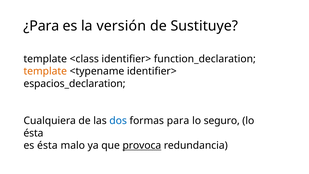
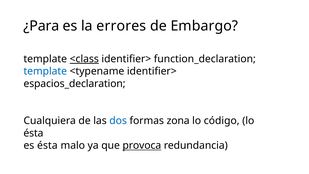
versión: versión -> errores
Sustituye: Sustituye -> Embargo
<class underline: none -> present
template at (45, 71) colour: orange -> blue
para: para -> zona
seguro: seguro -> código
